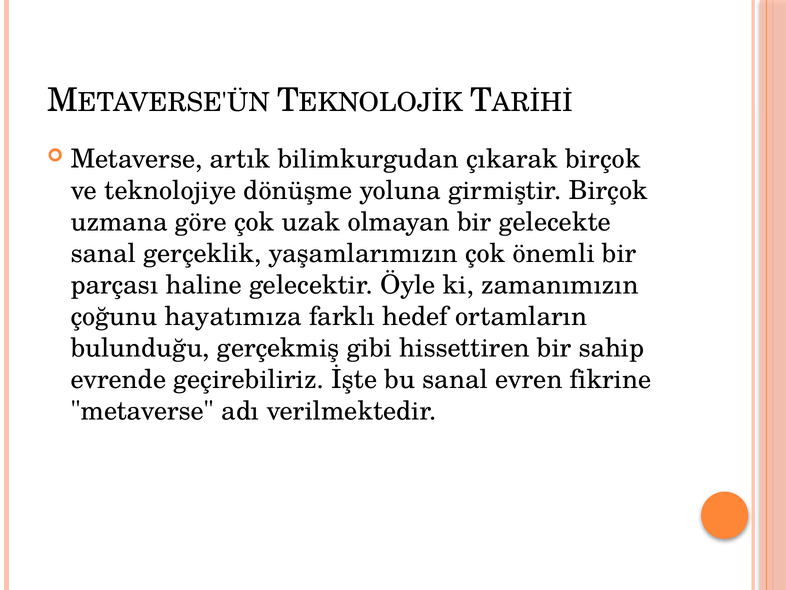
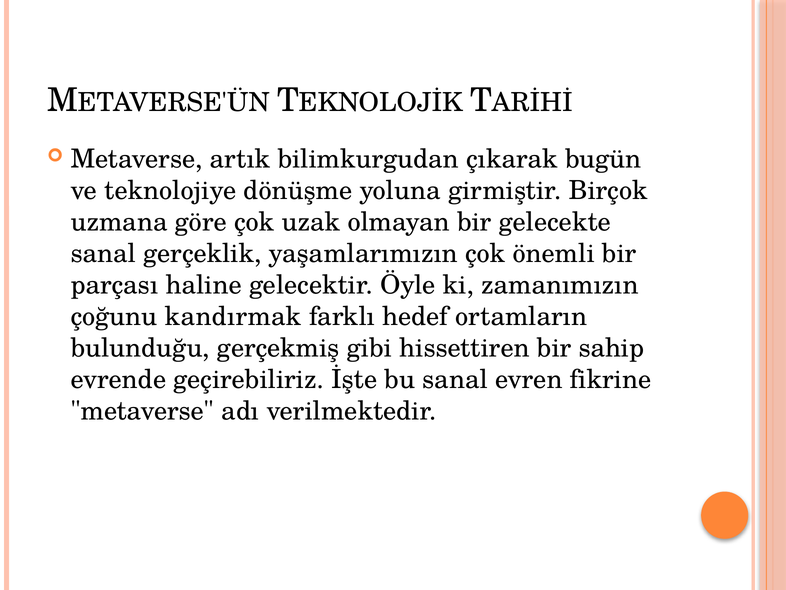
çıkarak birçok: birçok -> bugün
hayatımıza: hayatımıza -> kandırmak
